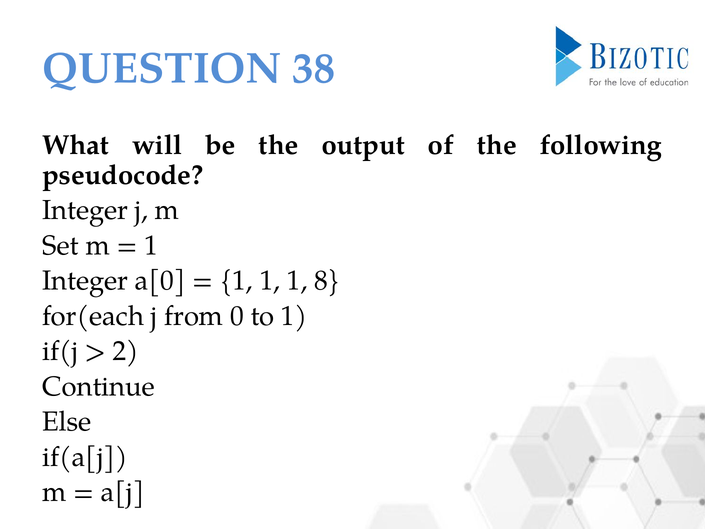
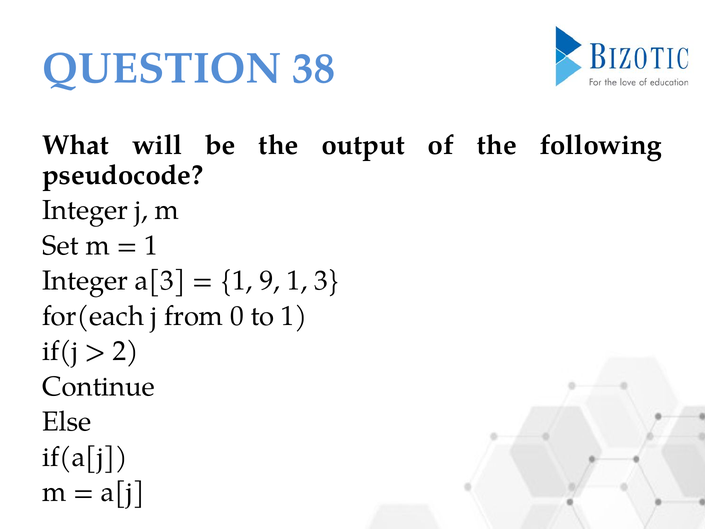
a[0: a[0 -> a[3
1 at (270, 281): 1 -> 9
8: 8 -> 3
